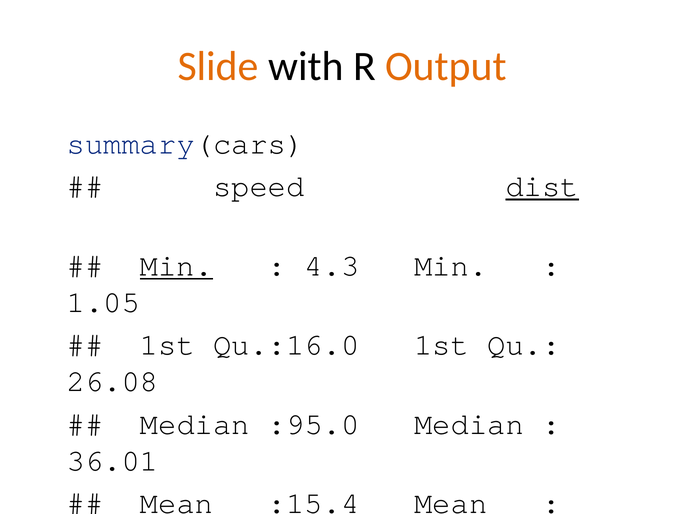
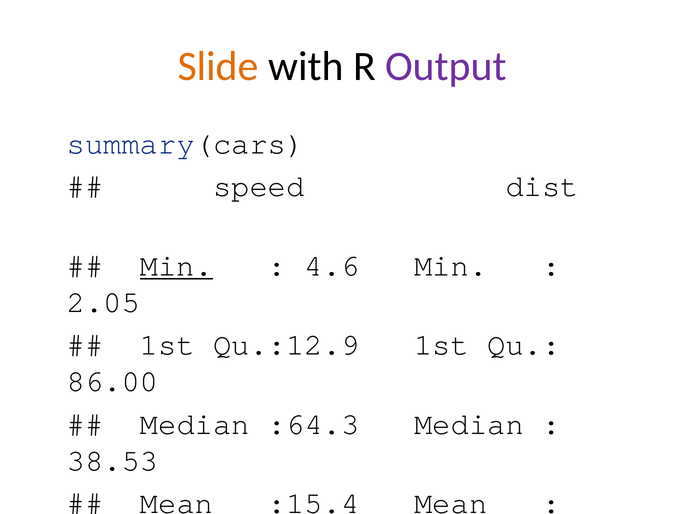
Output colour: orange -> purple
dist underline: present -> none
4.3: 4.3 -> 4.6
1.05: 1.05 -> 2.05
Qu.:16.0: Qu.:16.0 -> Qu.:12.9
26.08: 26.08 -> 86.00
:95.0: :95.0 -> :64.3
36.01: 36.01 -> 38.53
